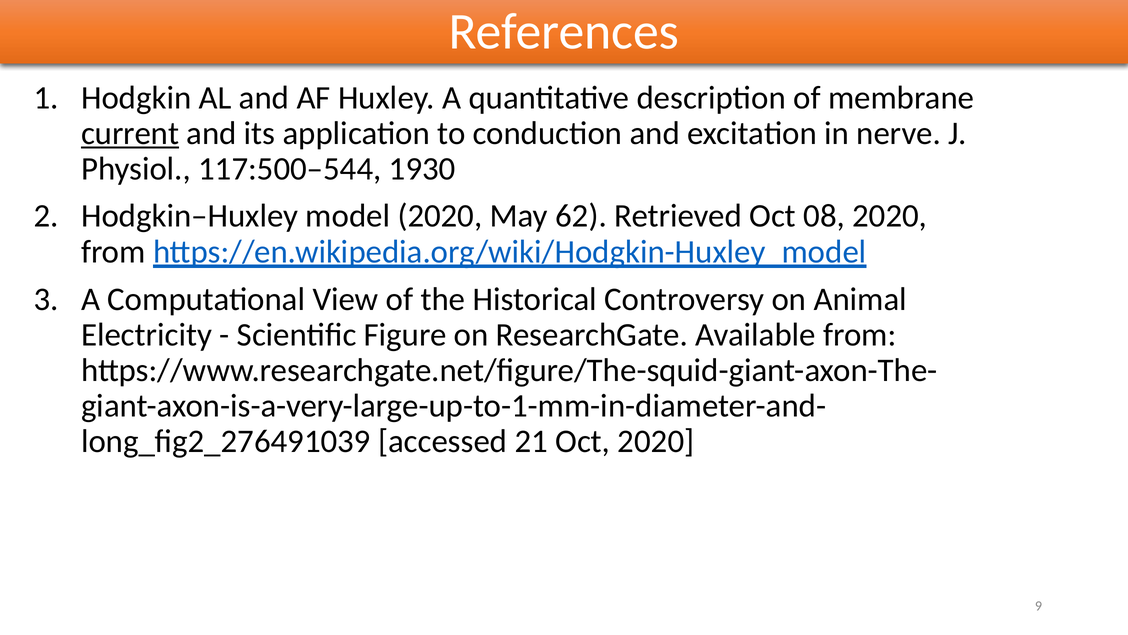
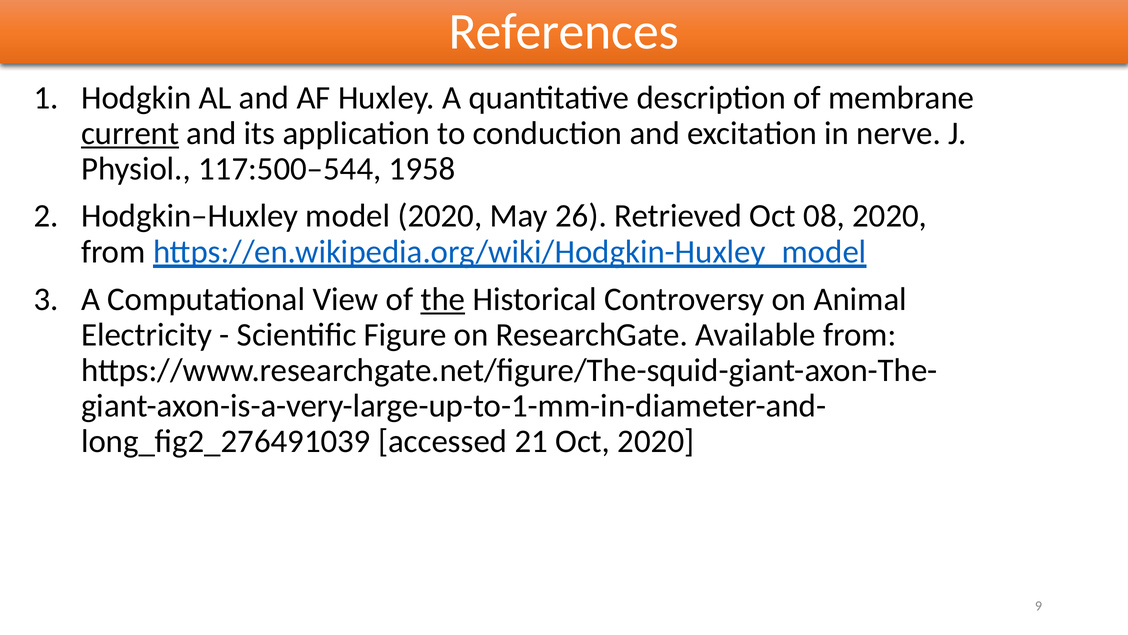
1930: 1930 -> 1958
62: 62 -> 26
the underline: none -> present
